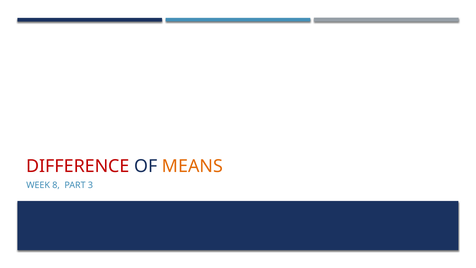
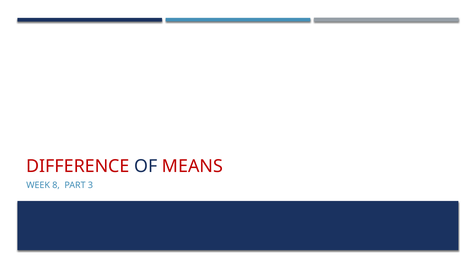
MEANS colour: orange -> red
